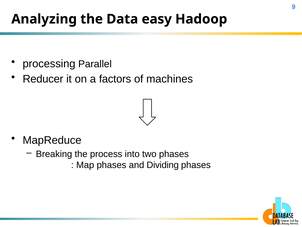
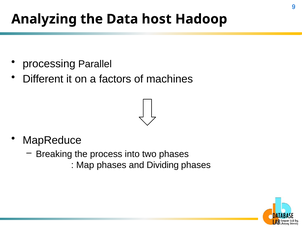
easy: easy -> host
Reducer: Reducer -> Different
